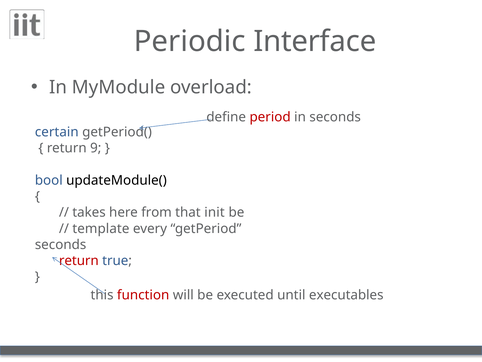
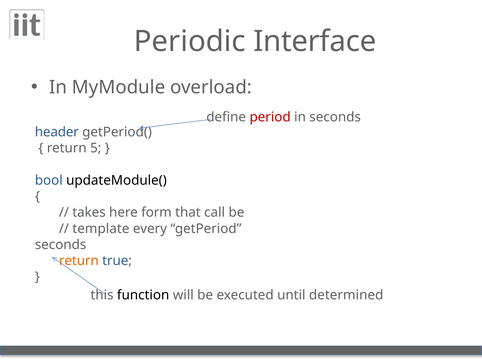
certain: certain -> header
9: 9 -> 5
from: from -> form
init: init -> call
return at (79, 260) colour: red -> orange
function colour: red -> black
executables: executables -> determined
